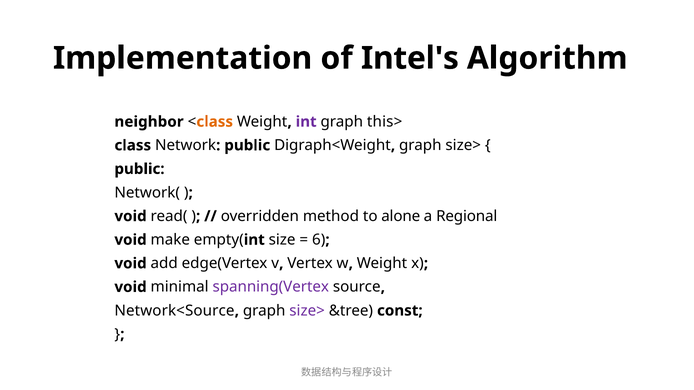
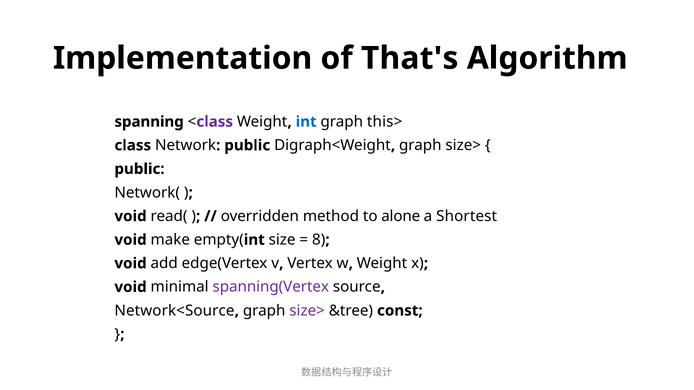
Intel's: Intel's -> That's
neighbor: neighbor -> spanning
class at (215, 122) colour: orange -> purple
int at (306, 122) colour: purple -> blue
Regional: Regional -> Shortest
6: 6 -> 8
